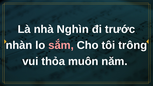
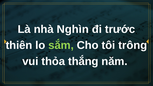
nhàn: nhàn -> thiên
sắm colour: pink -> light green
muôn: muôn -> thắng
